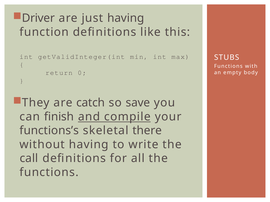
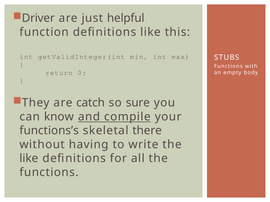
just having: having -> helpful
save: save -> sure
finish: finish -> know
call at (29, 159): call -> like
